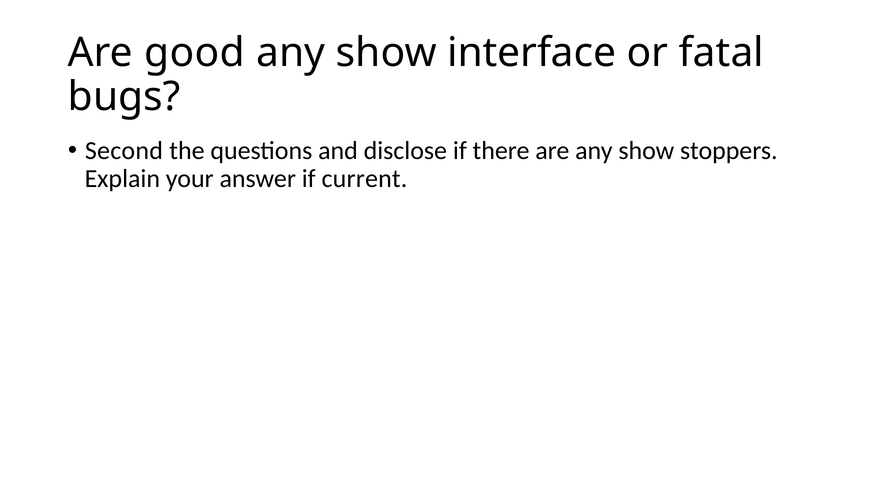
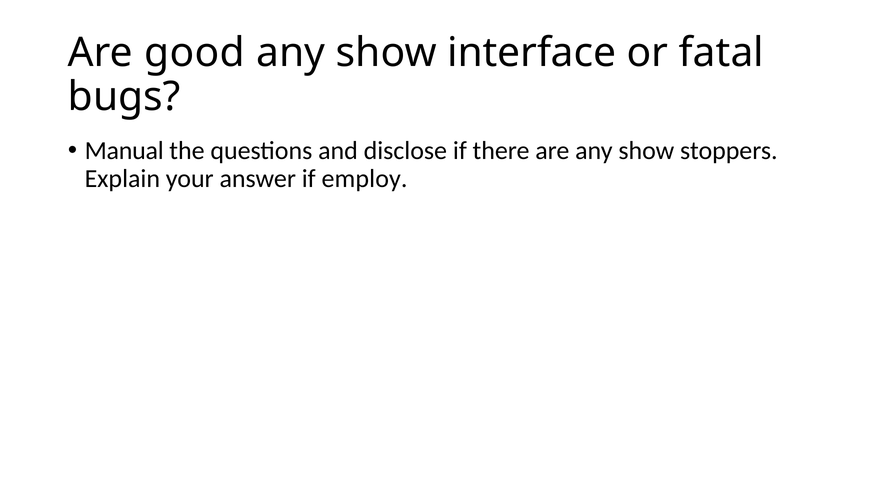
Second: Second -> Manual
current: current -> employ
